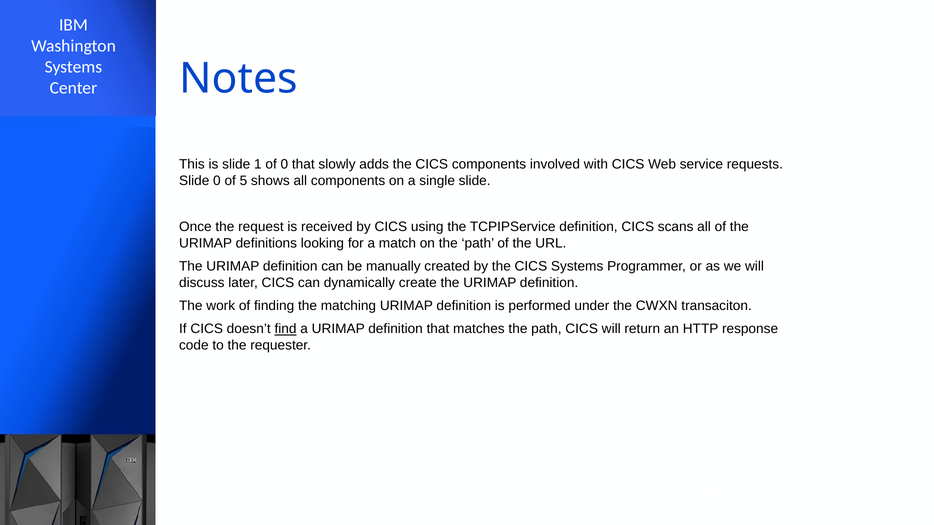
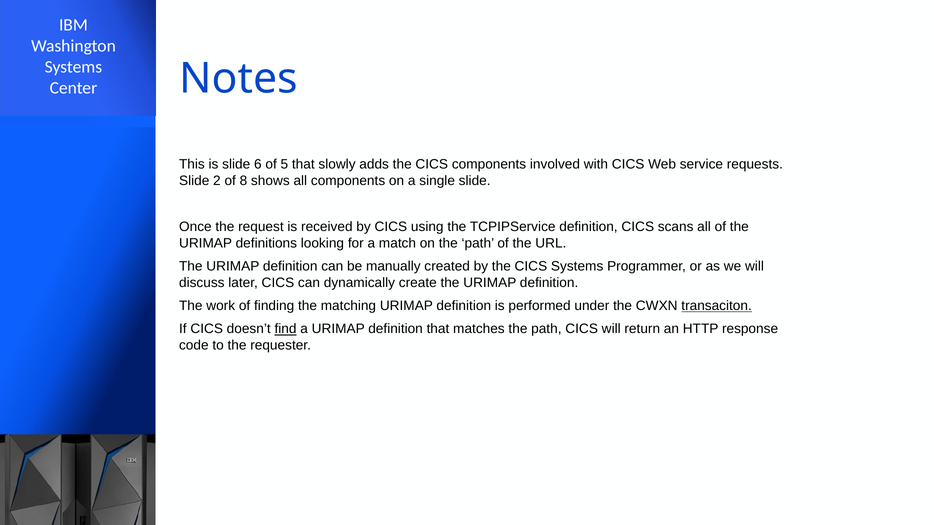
1: 1 -> 6
of 0: 0 -> 5
Slide 0: 0 -> 2
5: 5 -> 8
transaciton underline: none -> present
